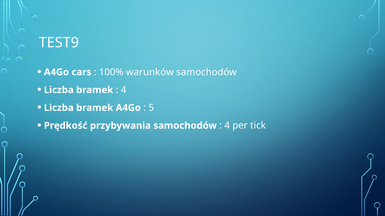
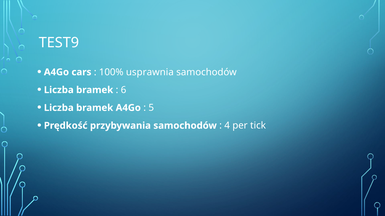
warunków: warunków -> usprawnia
4 at (124, 90): 4 -> 6
